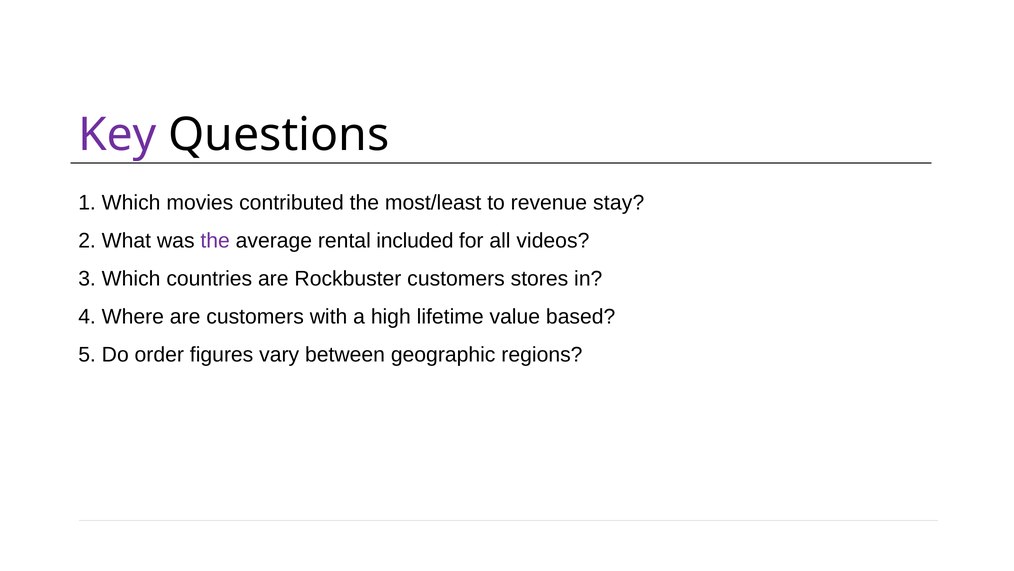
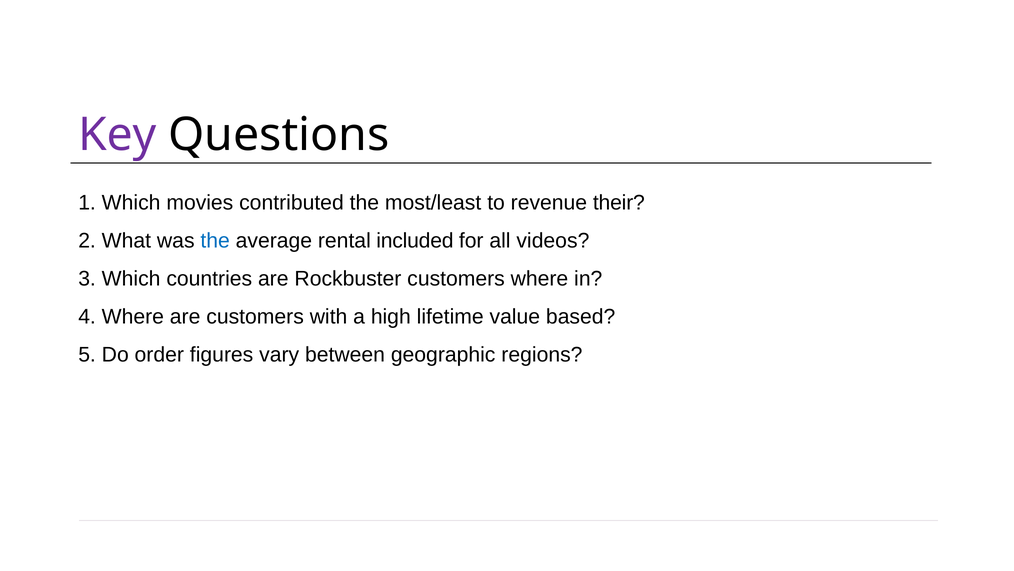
stay: stay -> their
the at (215, 240) colour: purple -> blue
customers stores: stores -> where
